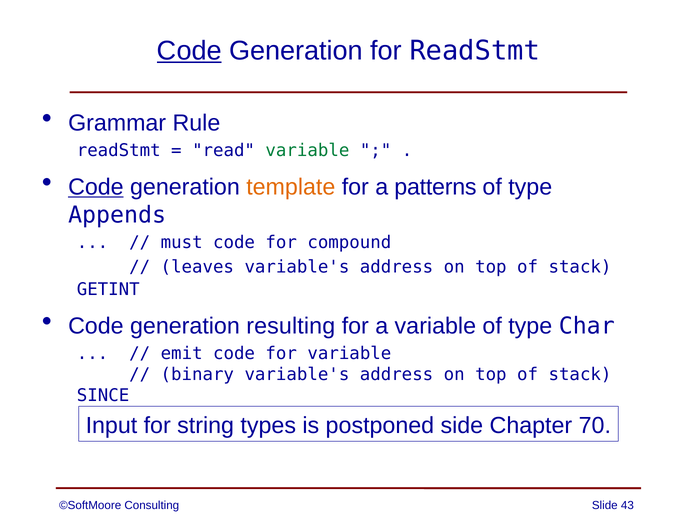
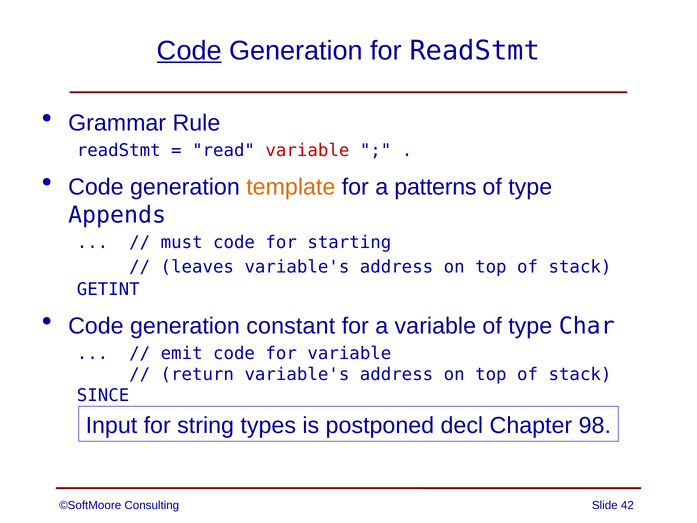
variable at (307, 150) colour: green -> red
Code at (96, 187) underline: present -> none
compound: compound -> starting
resulting: resulting -> constant
binary: binary -> return
side: side -> decl
70: 70 -> 98
43: 43 -> 42
